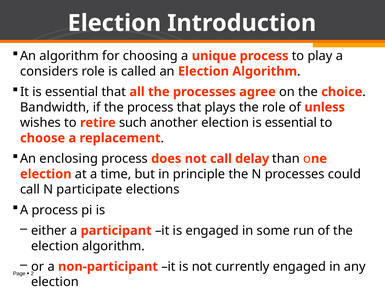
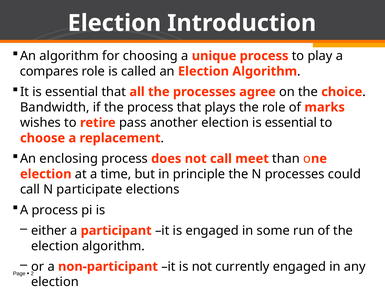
considers: considers -> compares
unless: unless -> marks
such: such -> pass
delay: delay -> meet
